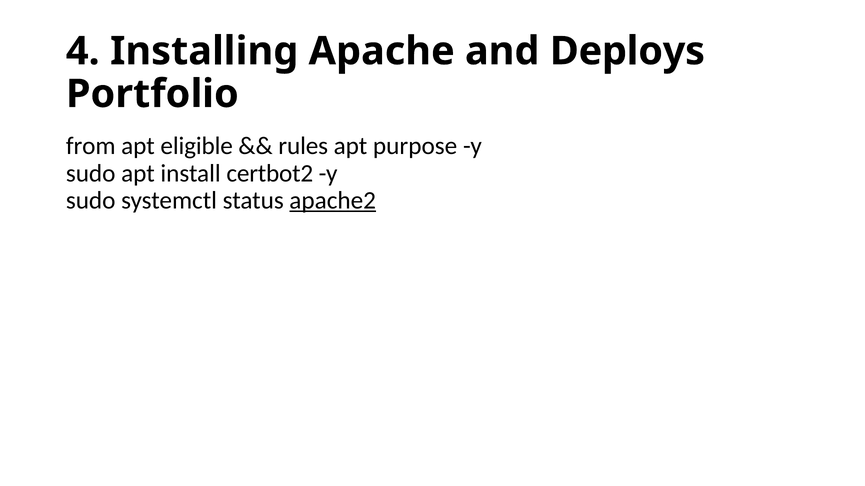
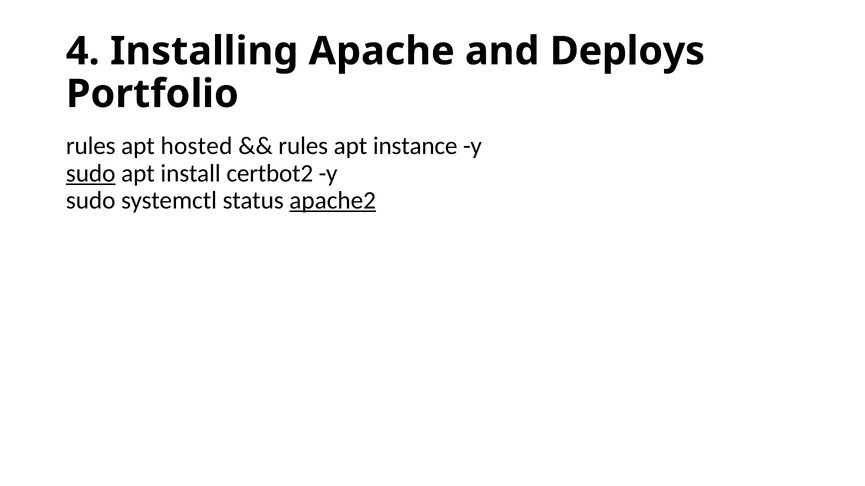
from at (91, 146): from -> rules
eligible: eligible -> hosted
purpose: purpose -> instance
sudo at (91, 173) underline: none -> present
